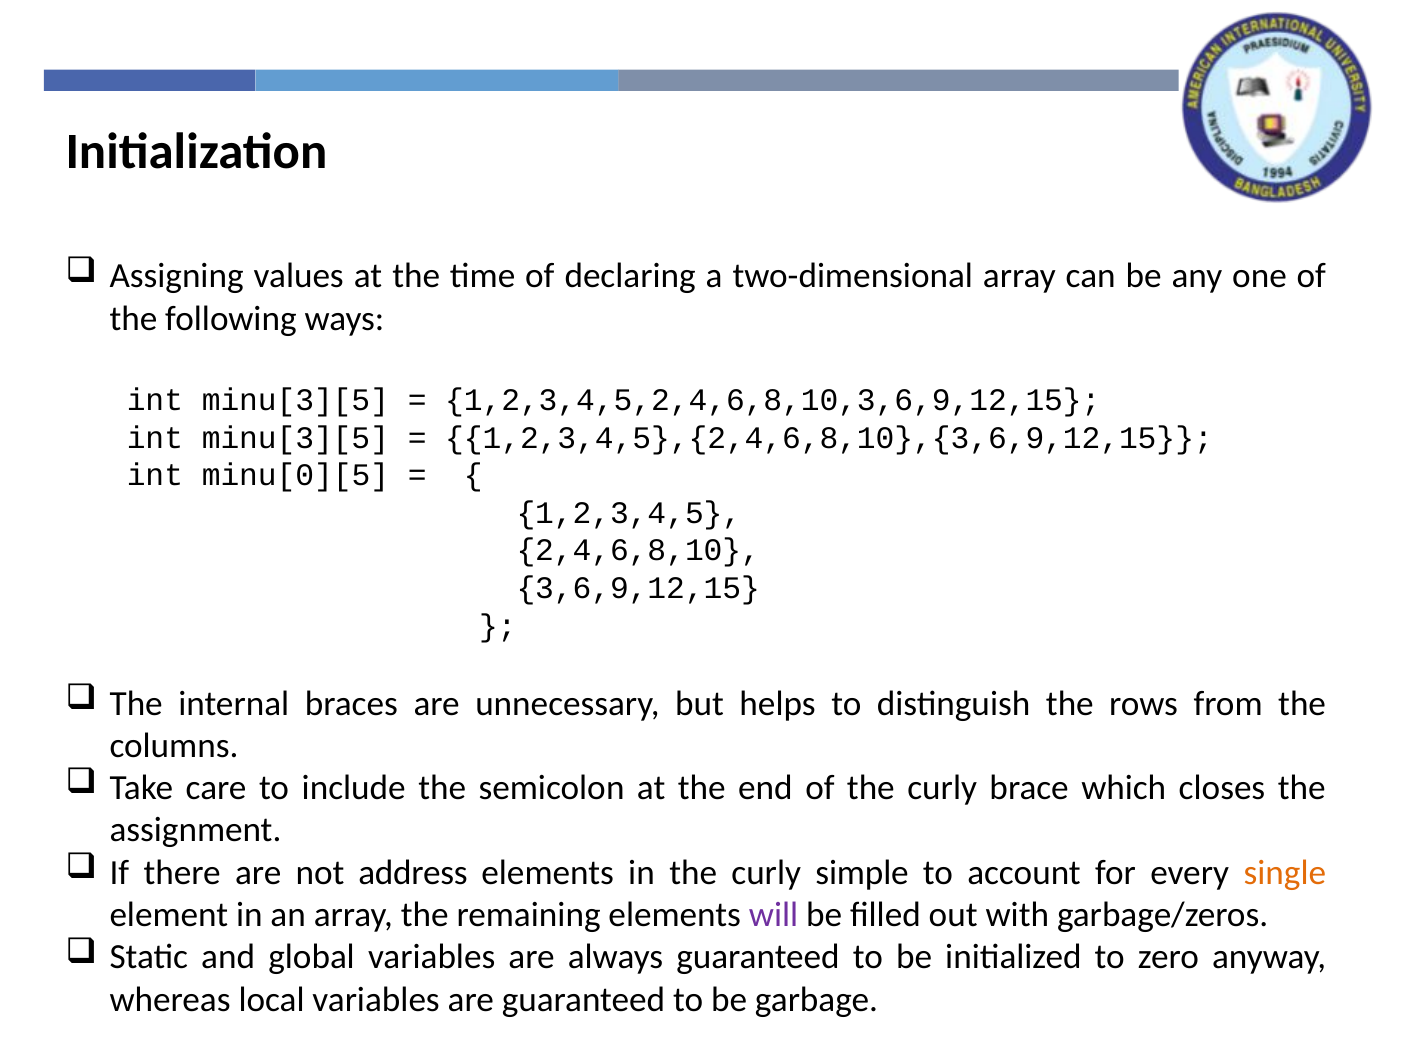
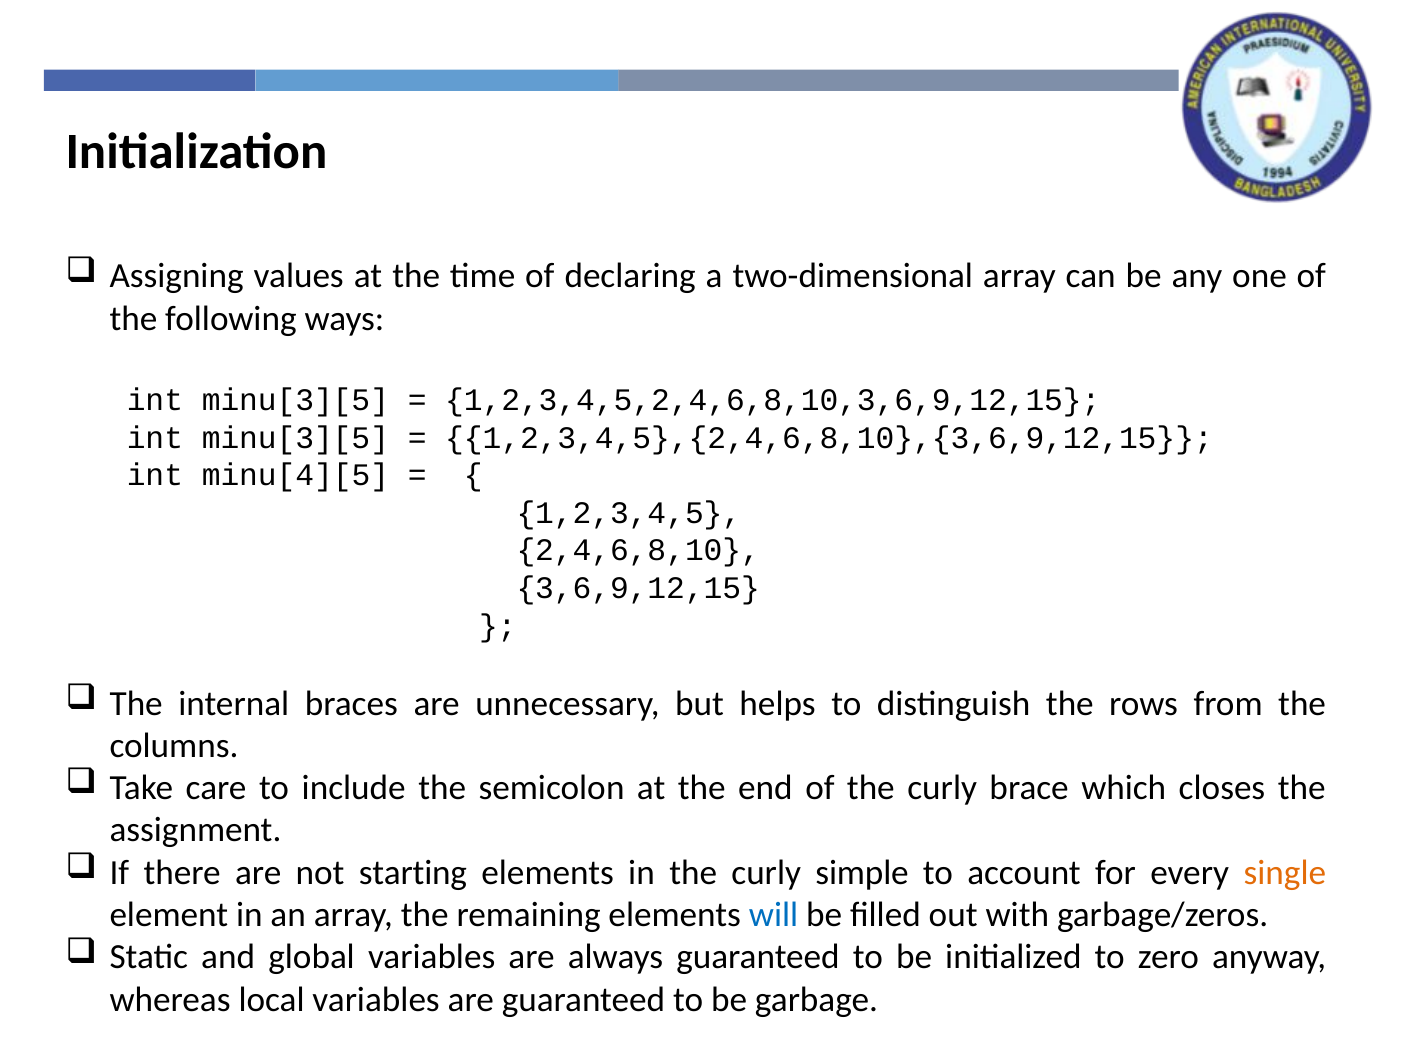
minu[0][5: minu[0][5 -> minu[4][5
address: address -> starting
will colour: purple -> blue
